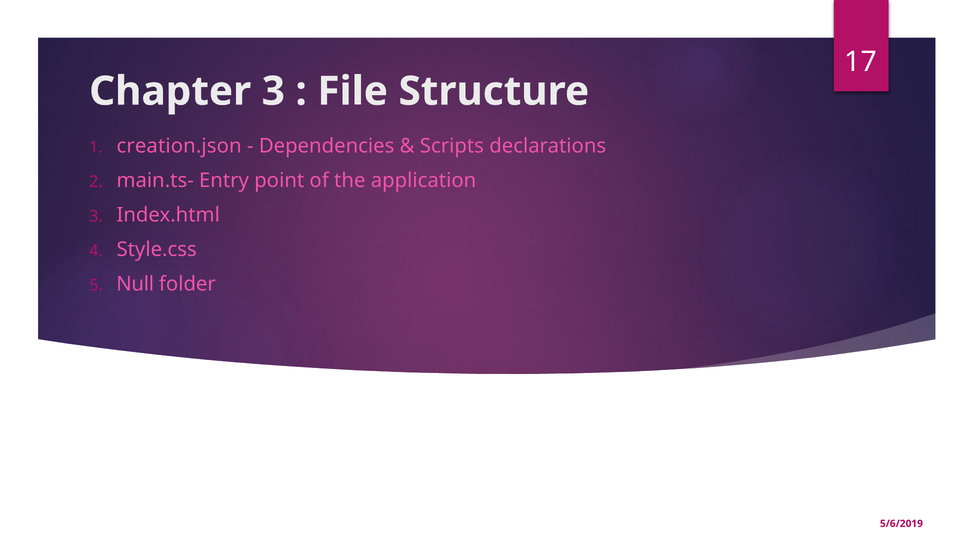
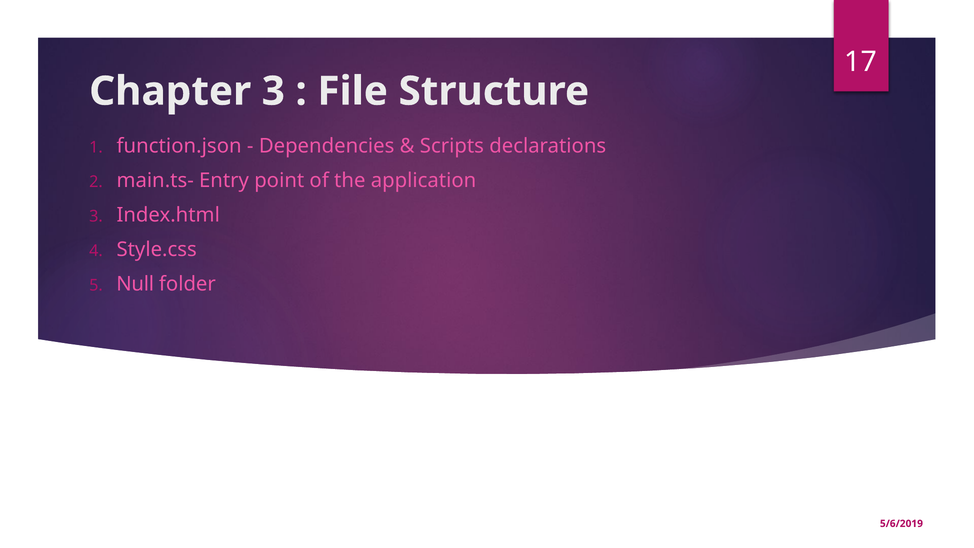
creation.json: creation.json -> function.json
